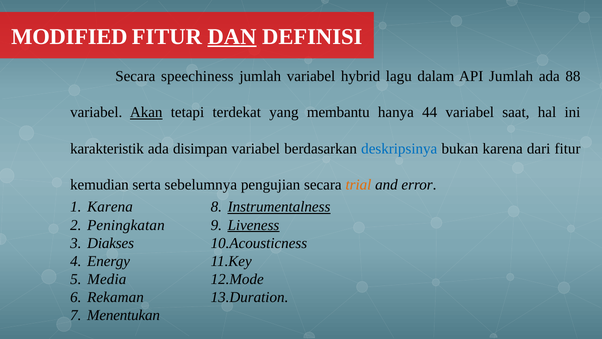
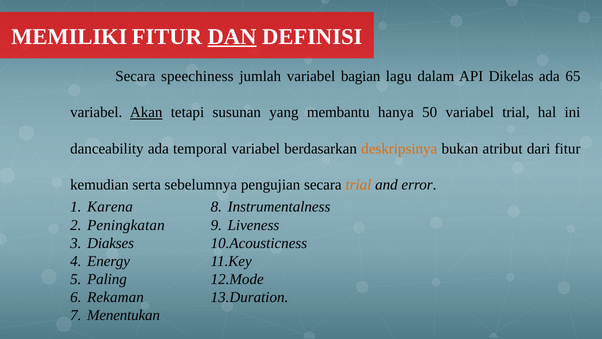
MODIFIED: MODIFIED -> MEMILIKI
hybrid: hybrid -> bagian
API Jumlah: Jumlah -> Dikelas
88: 88 -> 65
terdekat: terdekat -> susunan
44: 44 -> 50
variabel saat: saat -> trial
karakteristik: karakteristik -> danceability
disimpan: disimpan -> temporal
deskripsinya colour: blue -> orange
bukan karena: karena -> atribut
Instrumentalness underline: present -> none
Liveness underline: present -> none
Media: Media -> Paling
